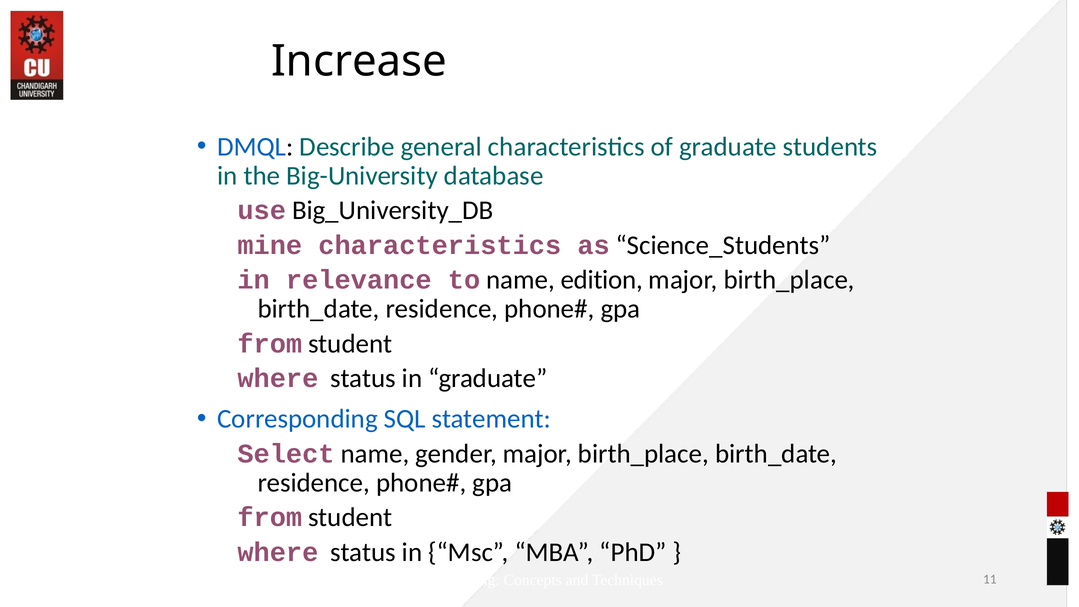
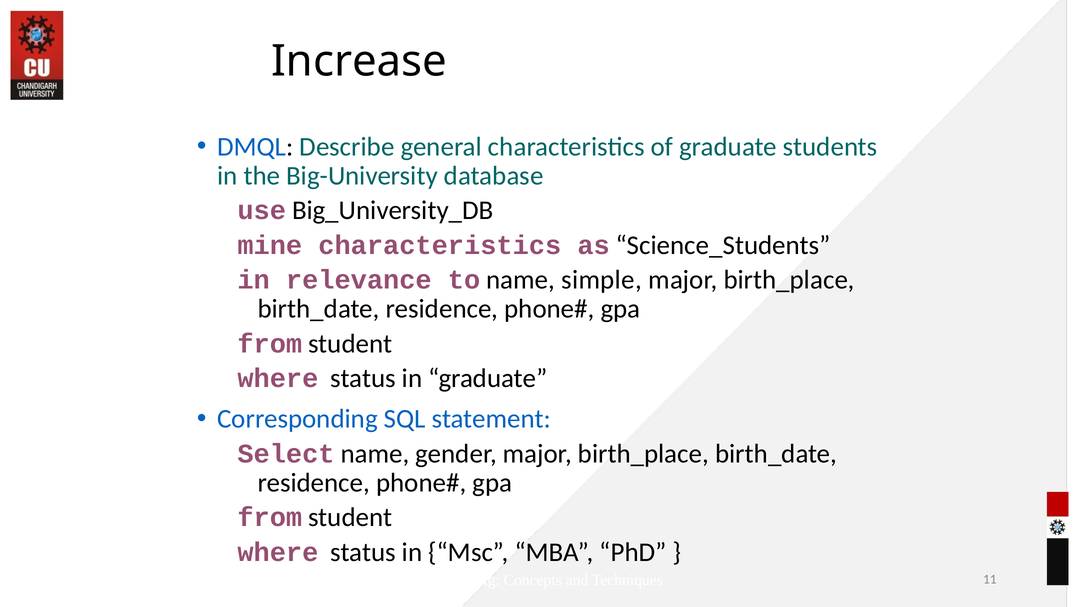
edition: edition -> simple
